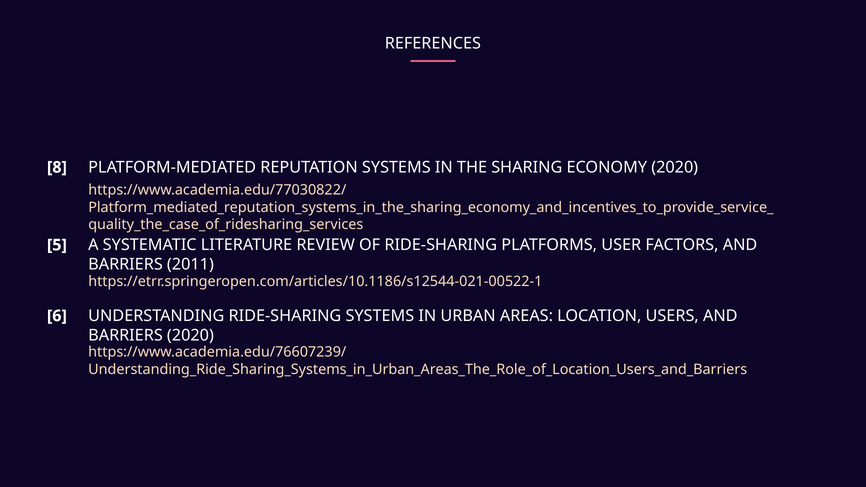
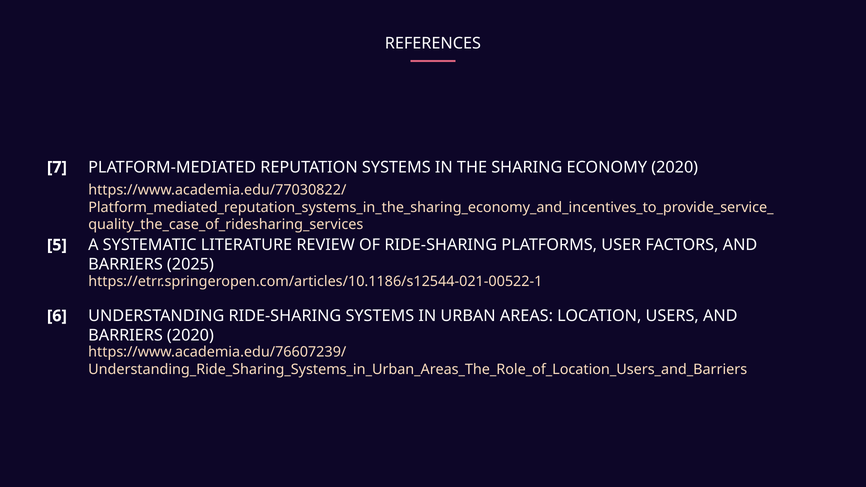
8: 8 -> 7
2011: 2011 -> 2025
